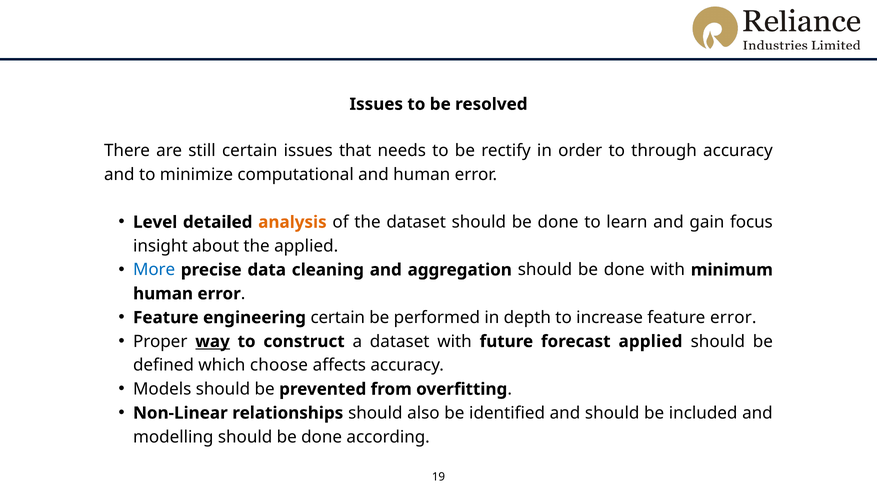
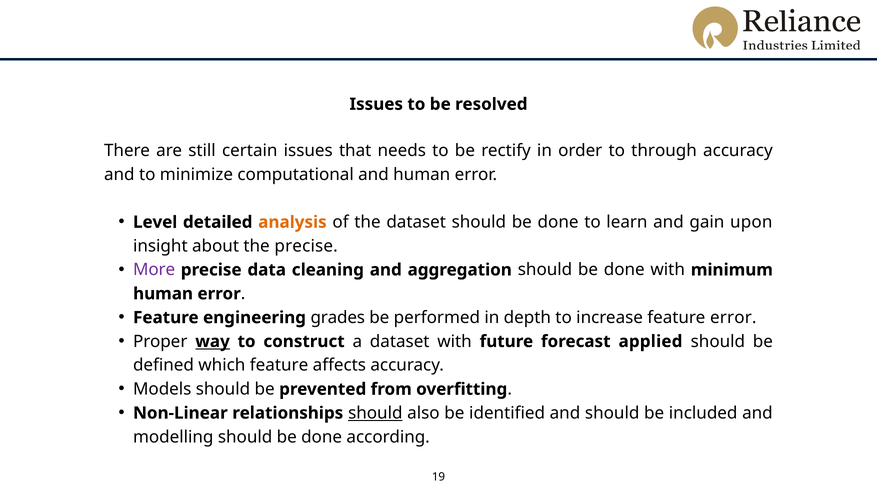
focus: focus -> upon
the applied: applied -> precise
More colour: blue -> purple
engineering certain: certain -> grades
which choose: choose -> feature
should at (375, 413) underline: none -> present
